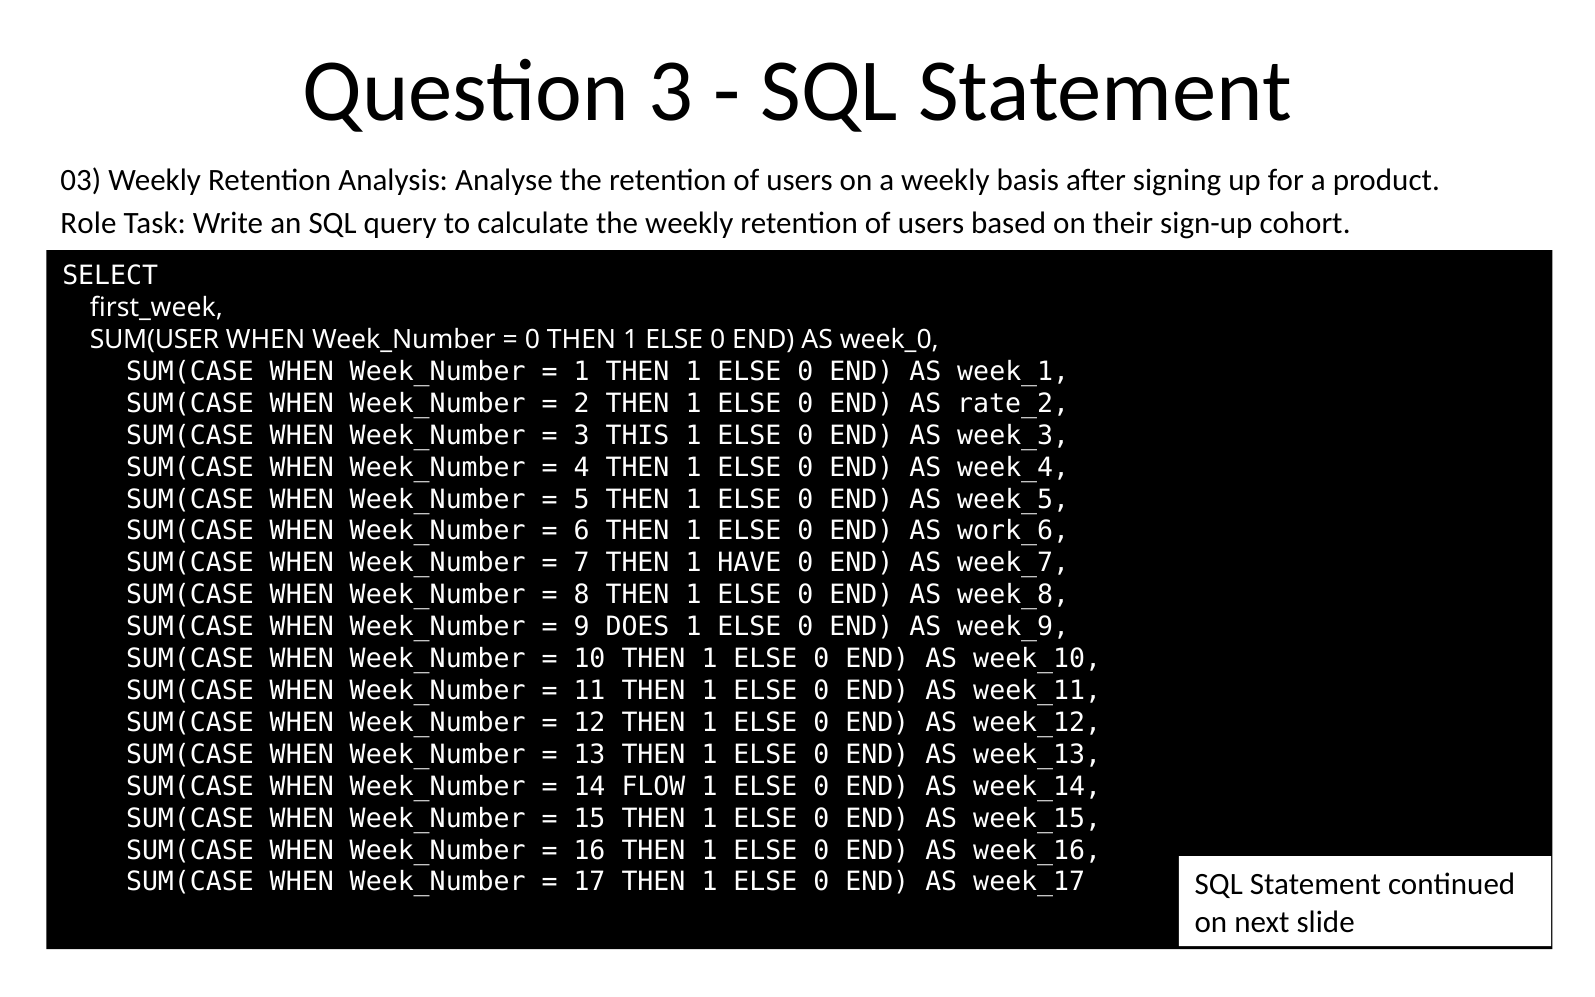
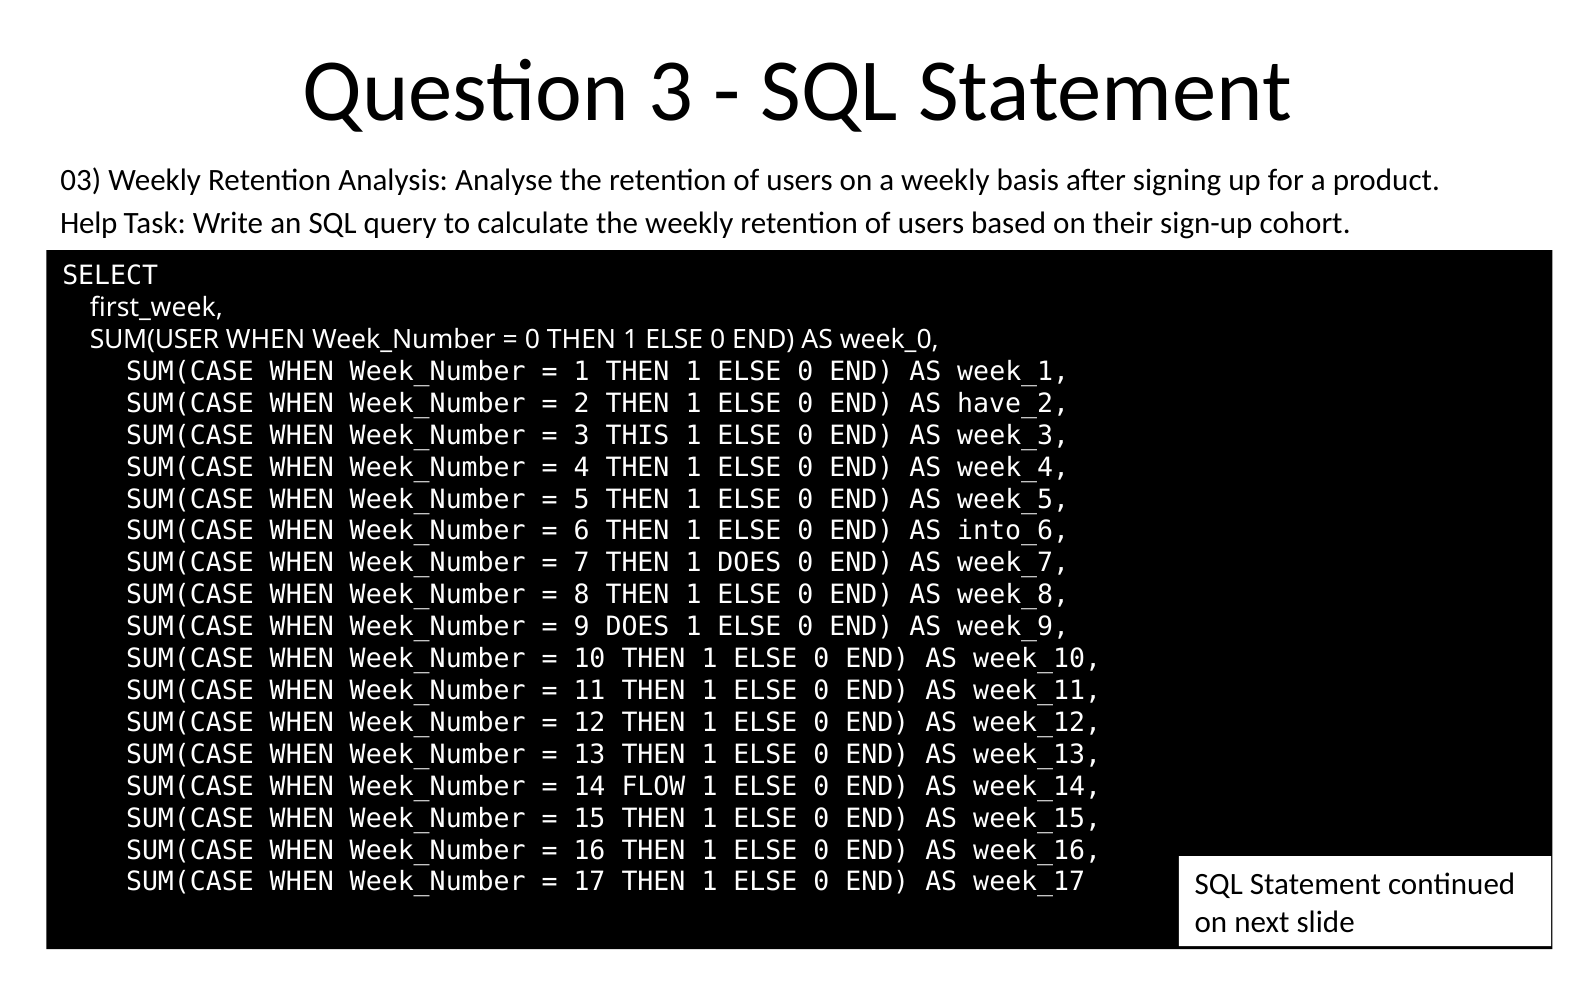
Role: Role -> Help
rate_2: rate_2 -> have_2
work_6: work_6 -> into_6
1 HAVE: HAVE -> DOES
